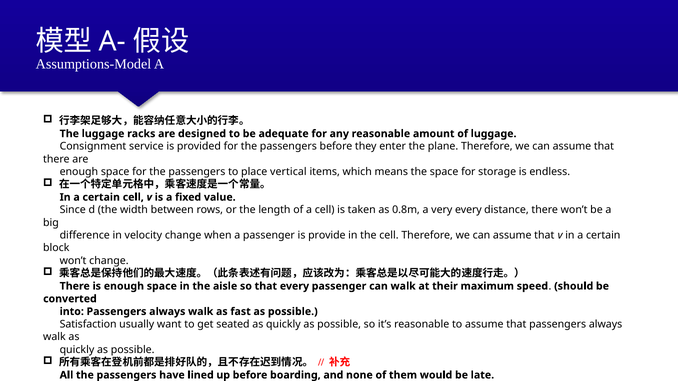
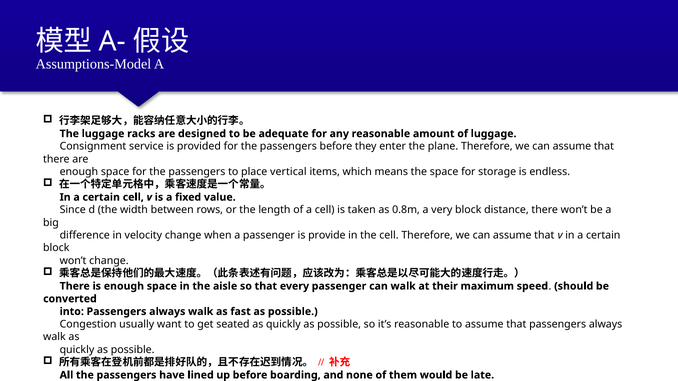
very every: every -> block
Satisfaction: Satisfaction -> Congestion
